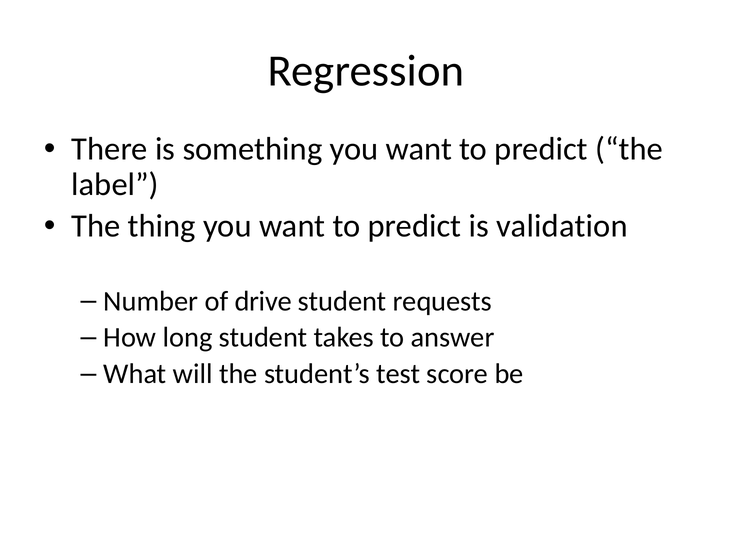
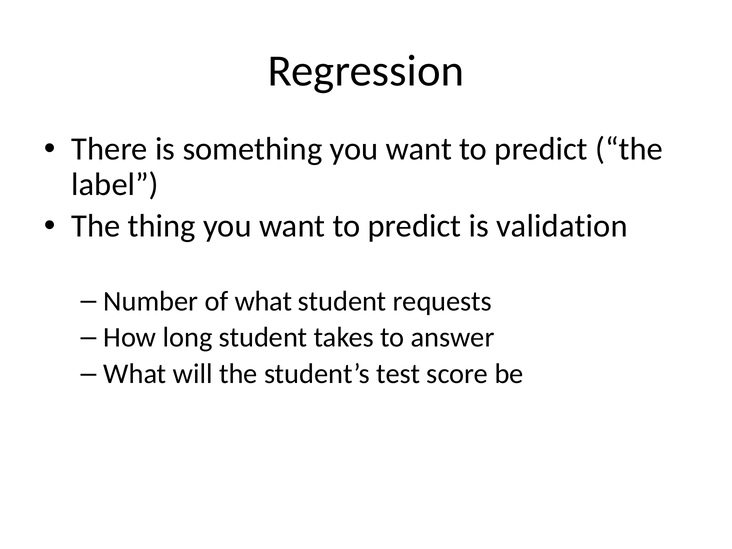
of drive: drive -> what
